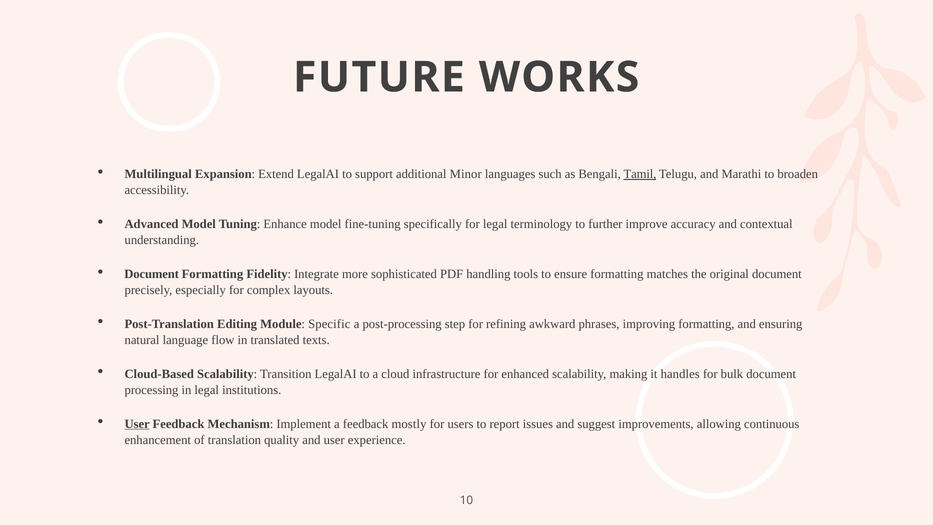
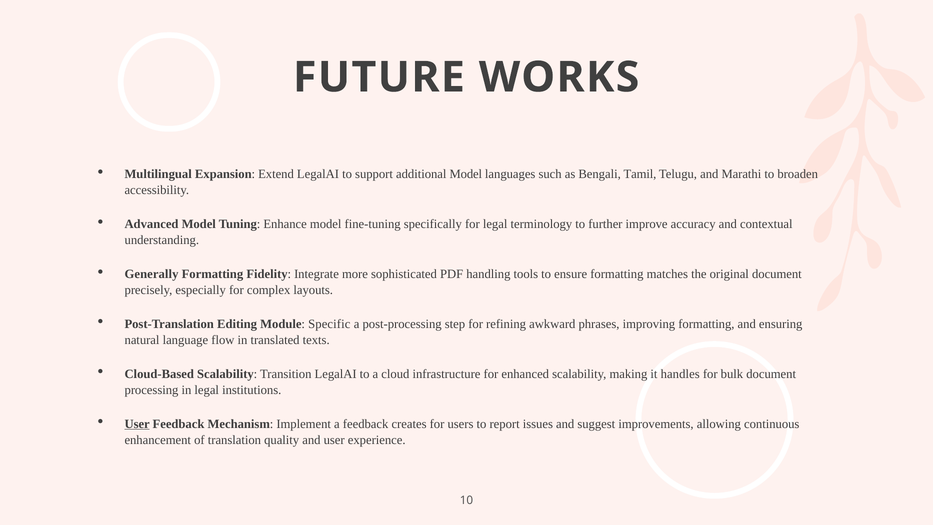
additional Minor: Minor -> Model
Tamil underline: present -> none
Document at (152, 274): Document -> Generally
mostly: mostly -> creates
